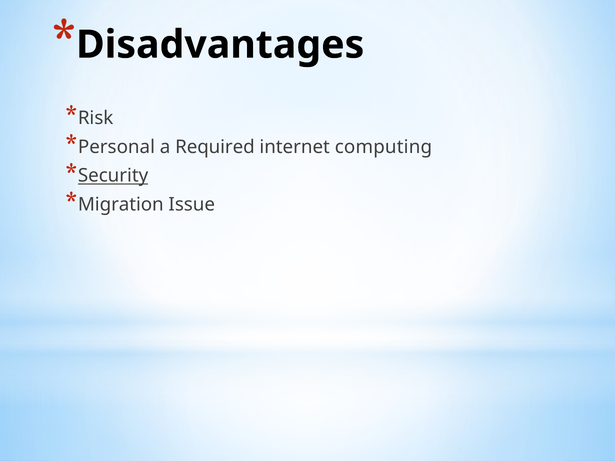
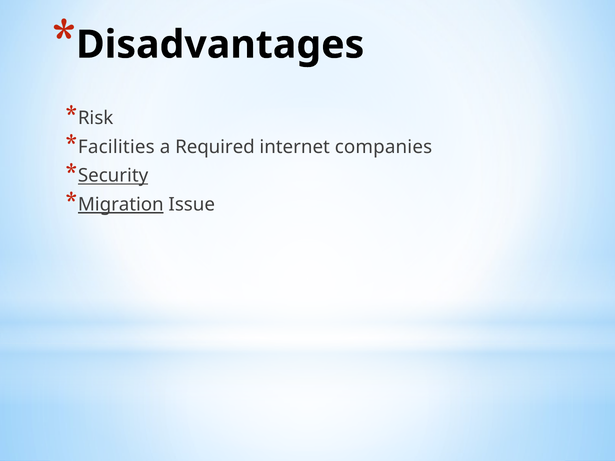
Personal: Personal -> Facilities
computing: computing -> companies
Migration underline: none -> present
